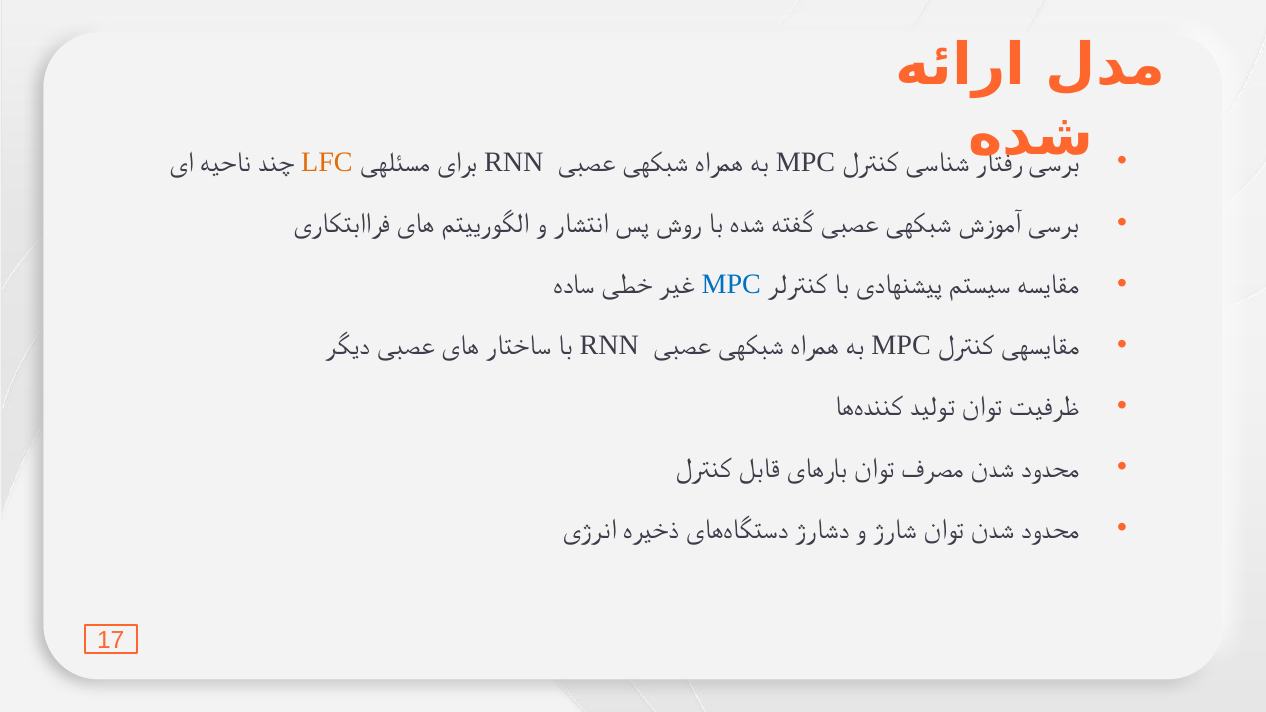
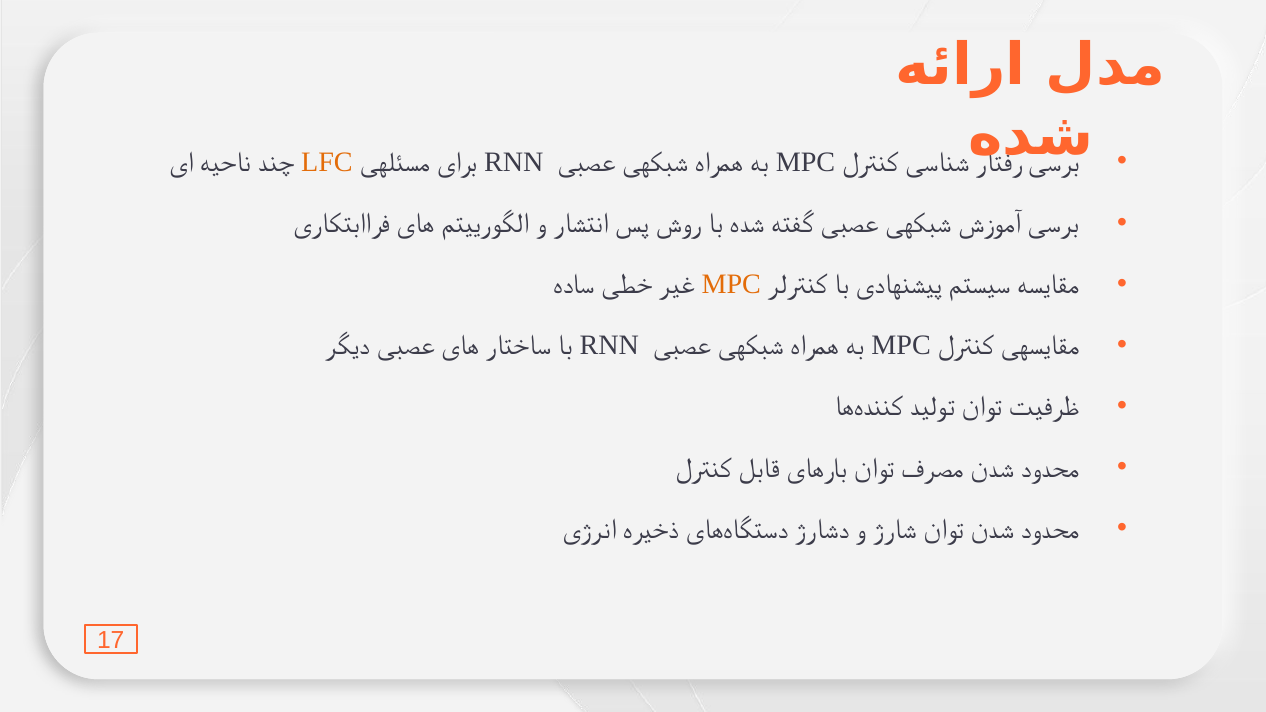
MPC at (731, 284) colour: blue -> orange
